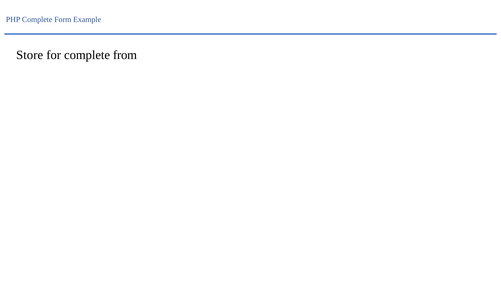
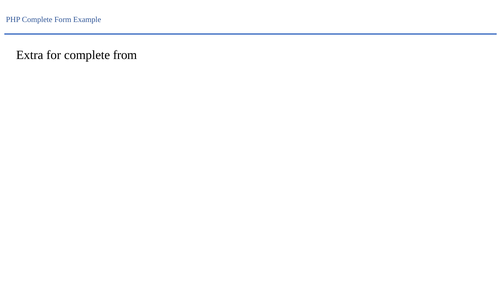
Store: Store -> Extra
